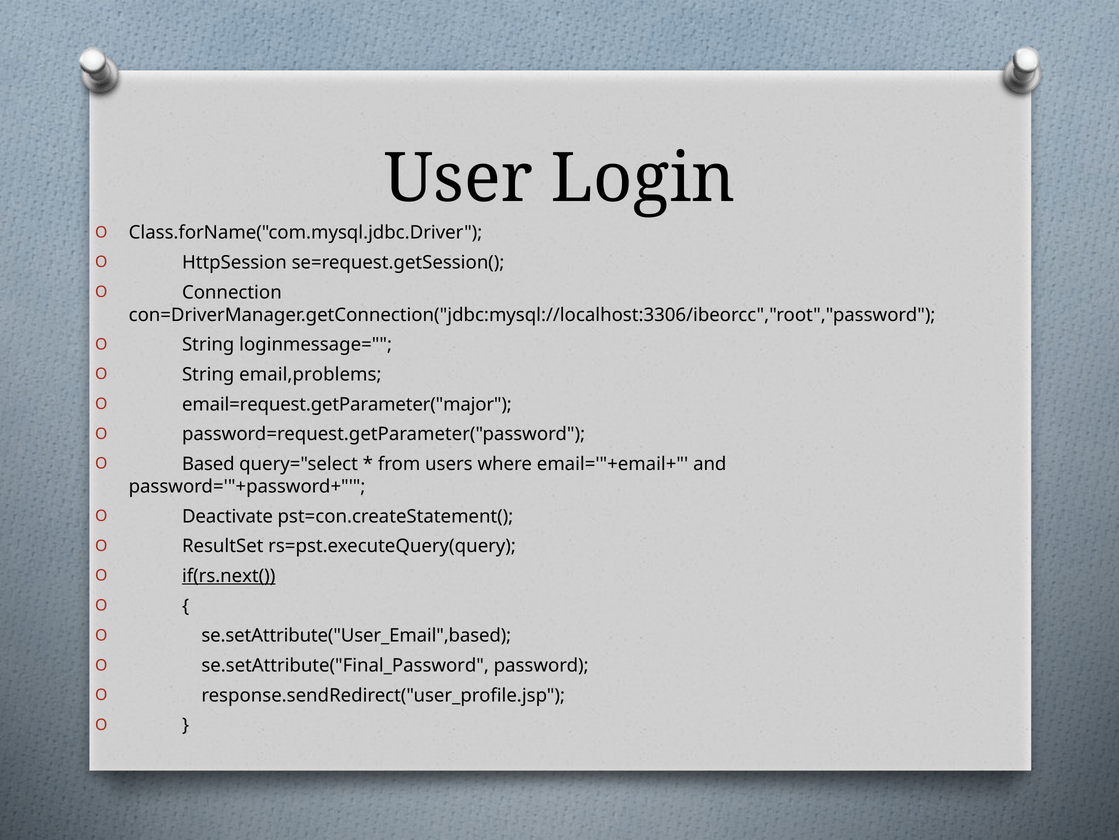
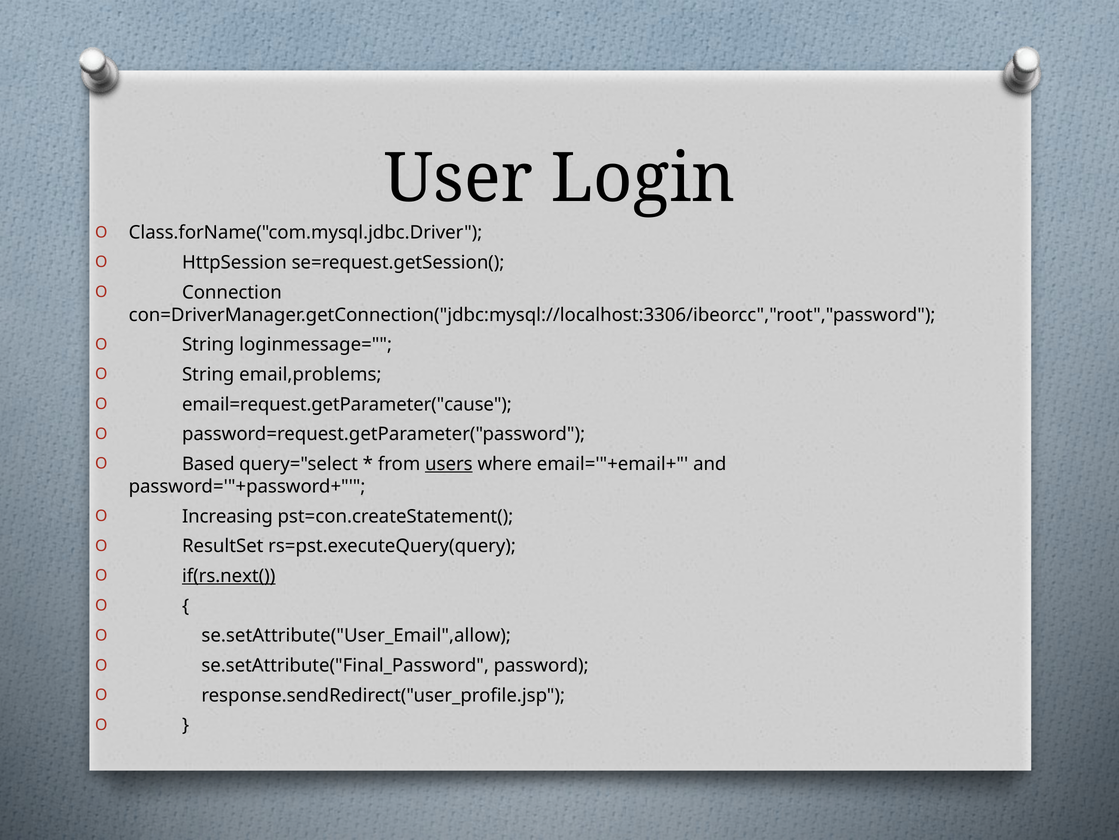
email=request.getParameter("major: email=request.getParameter("major -> email=request.getParameter("cause
users underline: none -> present
Deactivate: Deactivate -> Increasing
se.setAttribute("User_Email",based: se.setAttribute("User_Email",based -> se.setAttribute("User_Email",allow
